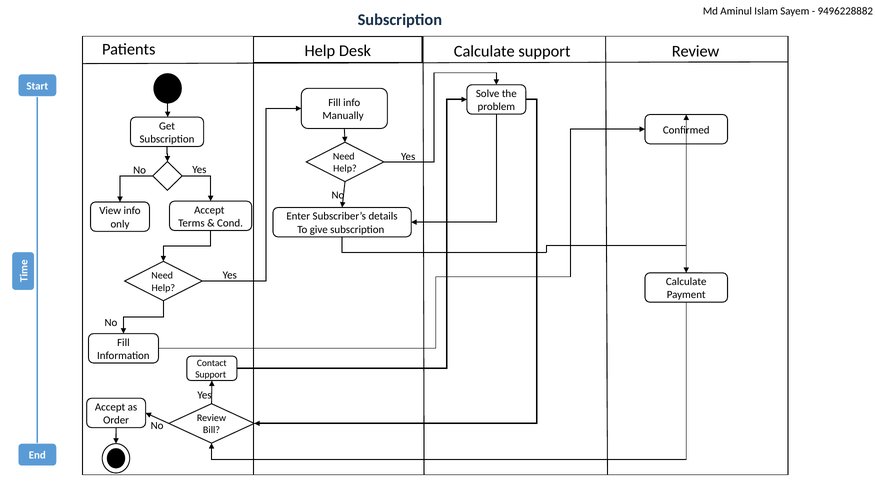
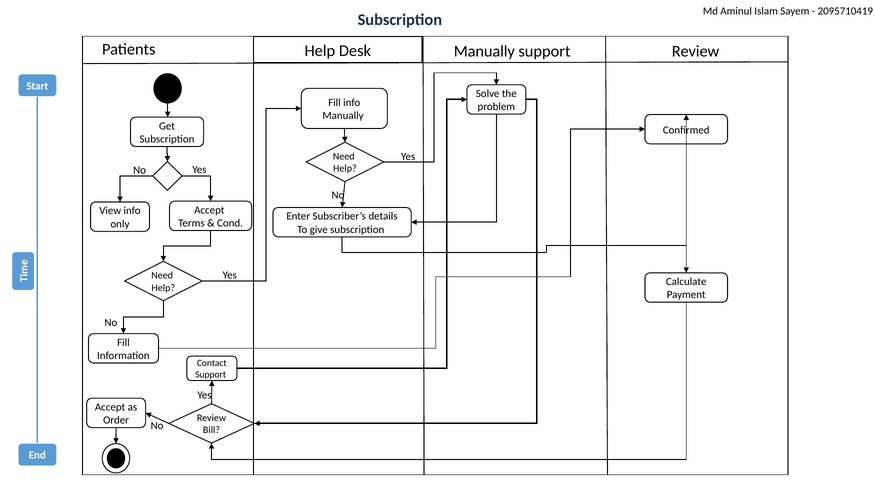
9496228882: 9496228882 -> 2095710419
Desk Calculate: Calculate -> Manually
